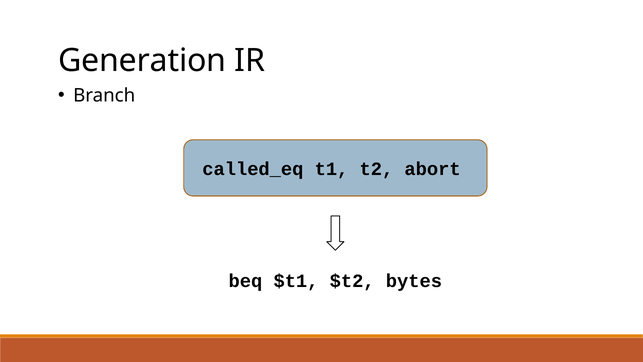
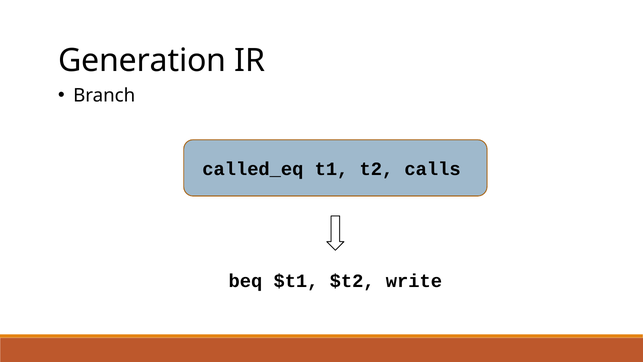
abort: abort -> calls
bytes: bytes -> write
